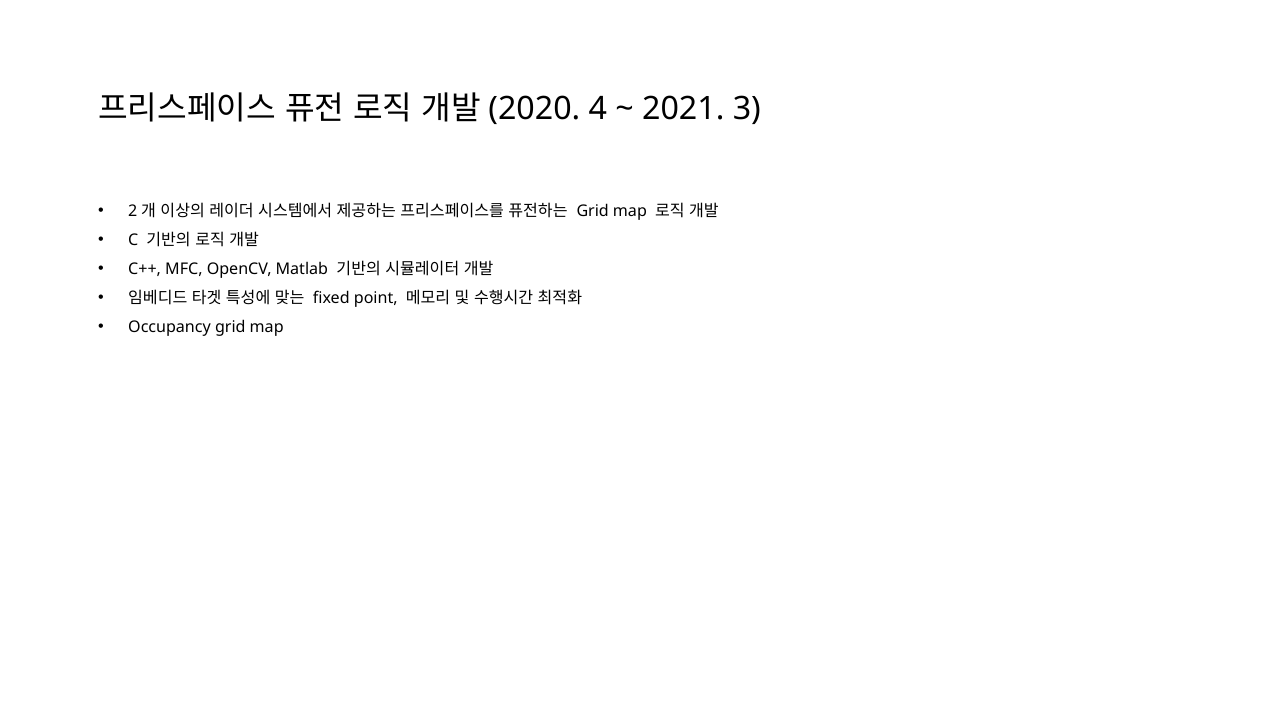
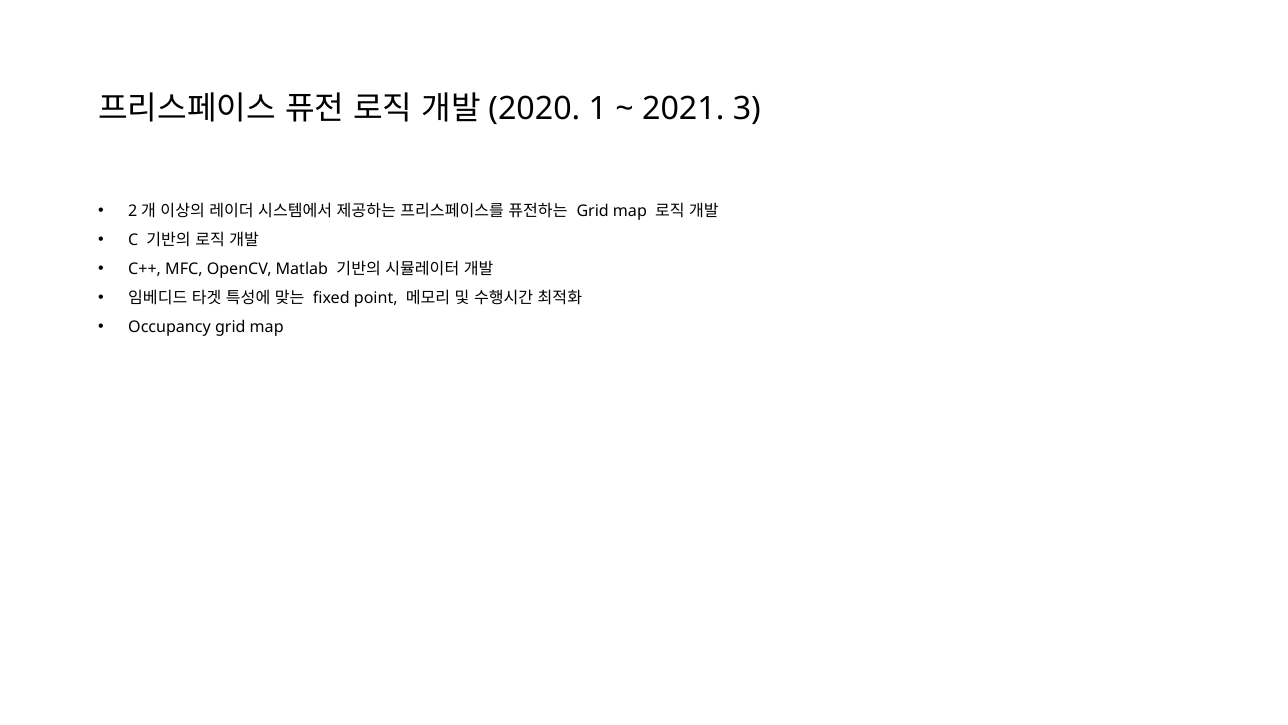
4: 4 -> 1
